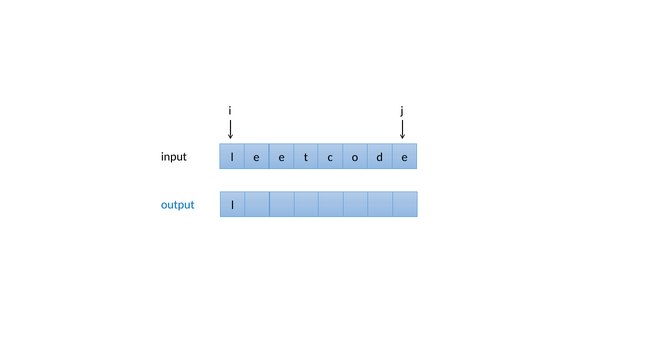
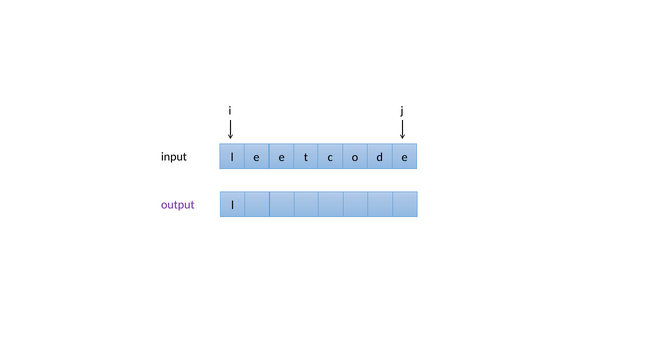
output colour: blue -> purple
